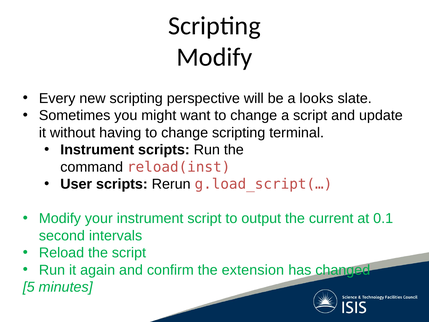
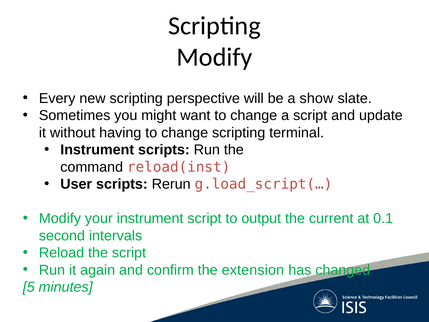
looks: looks -> show
